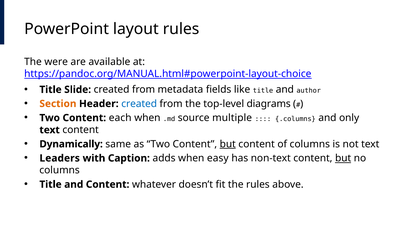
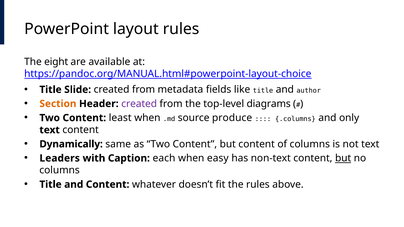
were: were -> eight
created at (139, 104) colour: blue -> purple
each: each -> least
multiple: multiple -> produce
but at (228, 144) underline: present -> none
adds: adds -> each
